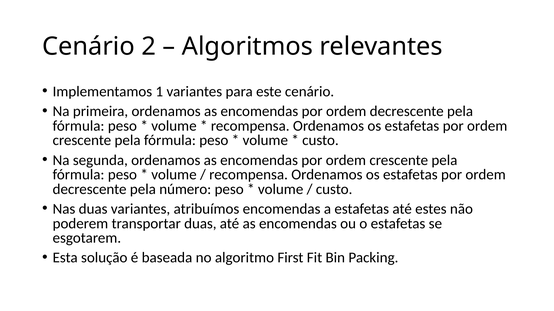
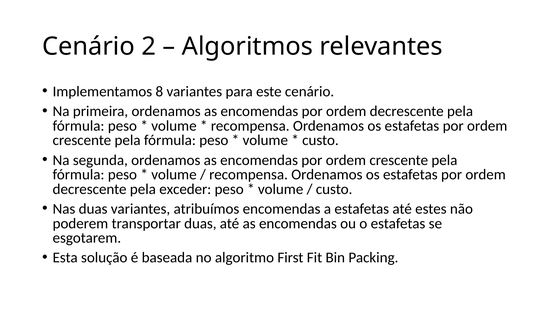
1: 1 -> 8
número: número -> exceder
